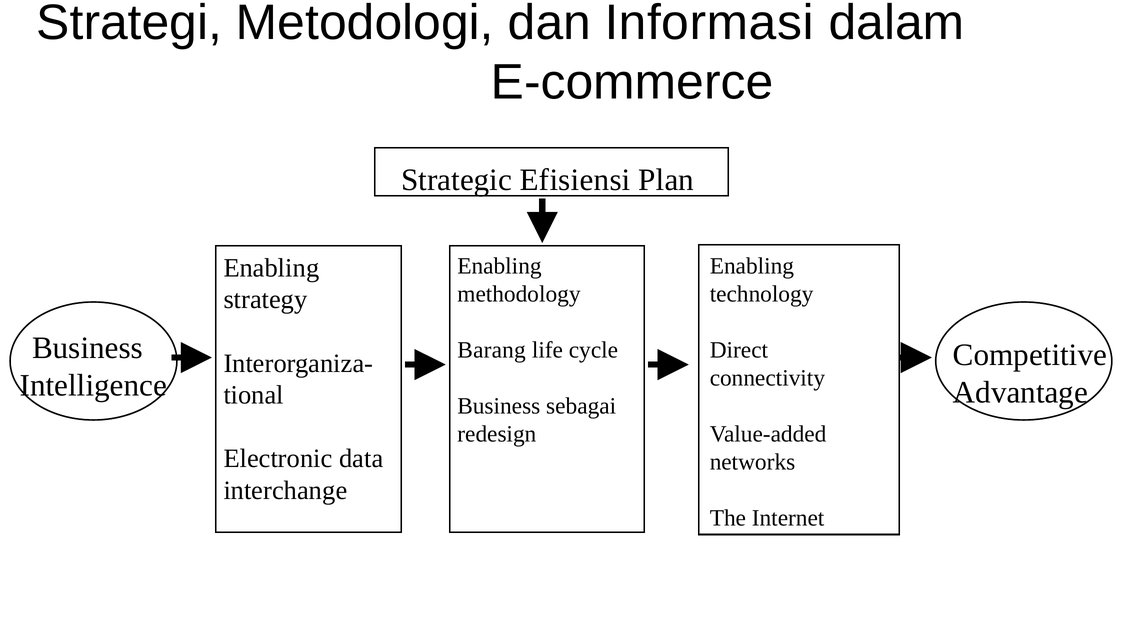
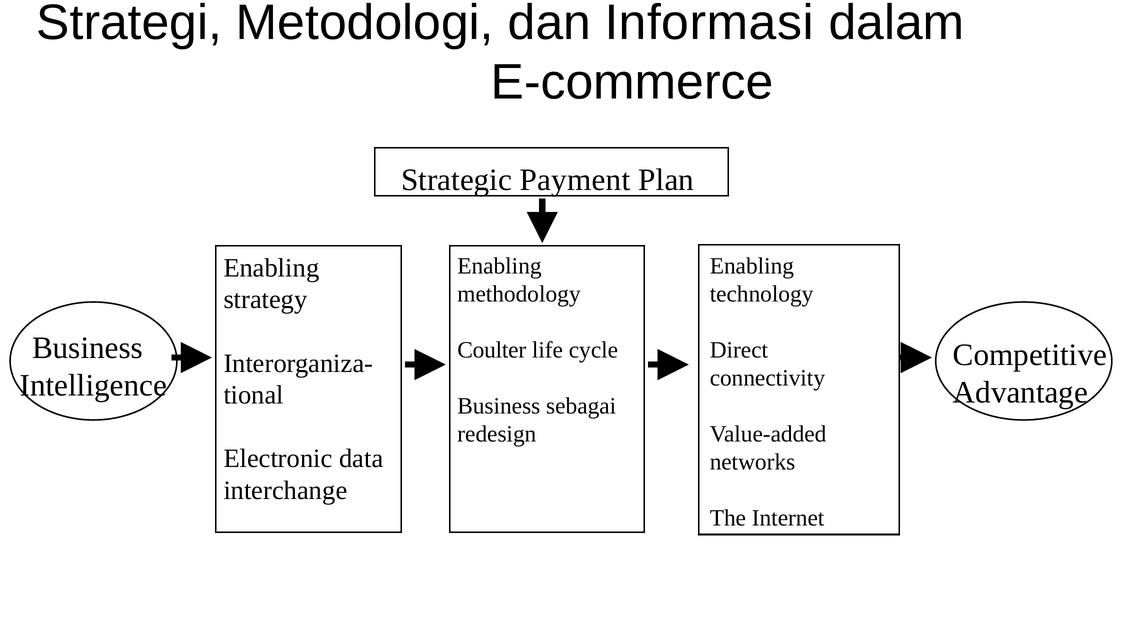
Efisiensi: Efisiensi -> Payment
Barang: Barang -> Coulter
